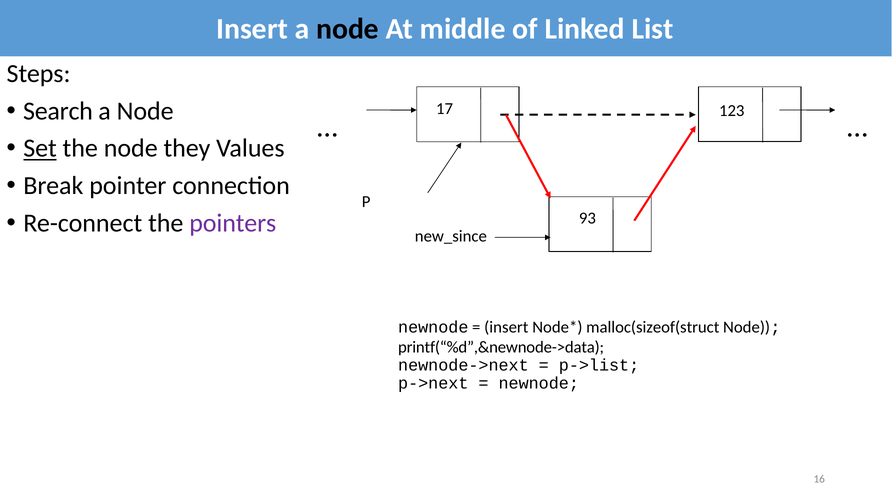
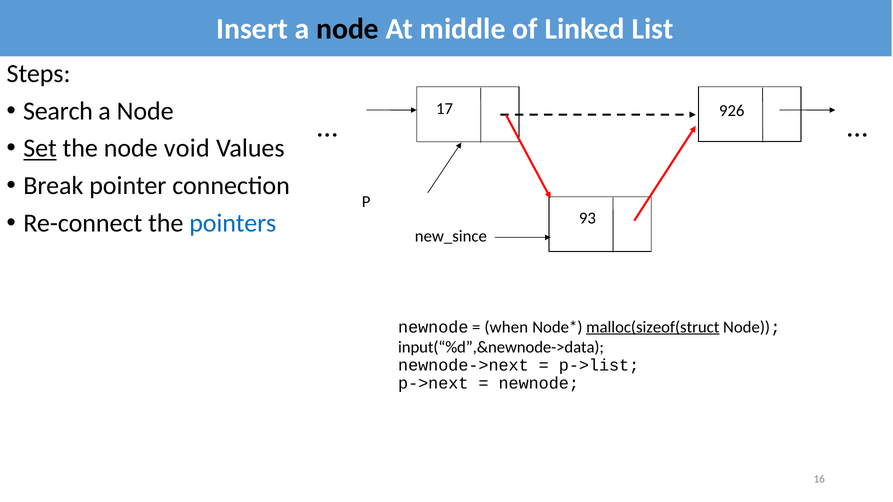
123: 123 -> 926
they: they -> void
pointers colour: purple -> blue
insert at (506, 327): insert -> when
malloc(sizeof(struct underline: none -> present
printf(“%d”,&newnode->data: printf(“%d”,&newnode->data -> input(“%d”,&newnode->data
